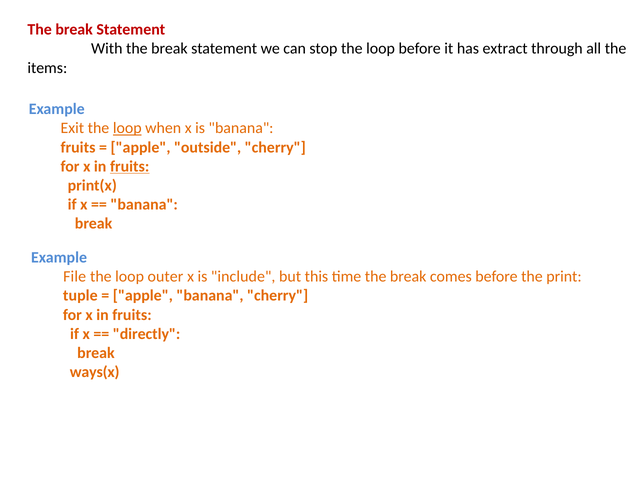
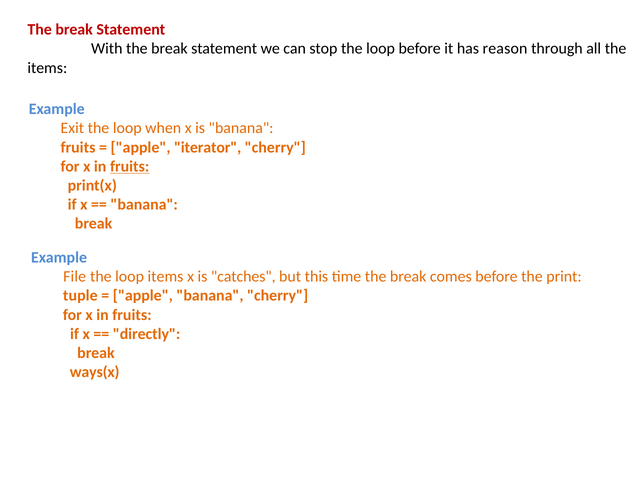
extract: extract -> reason
loop at (127, 128) underline: present -> none
outside: outside -> iterator
loop outer: outer -> items
include: include -> catches
